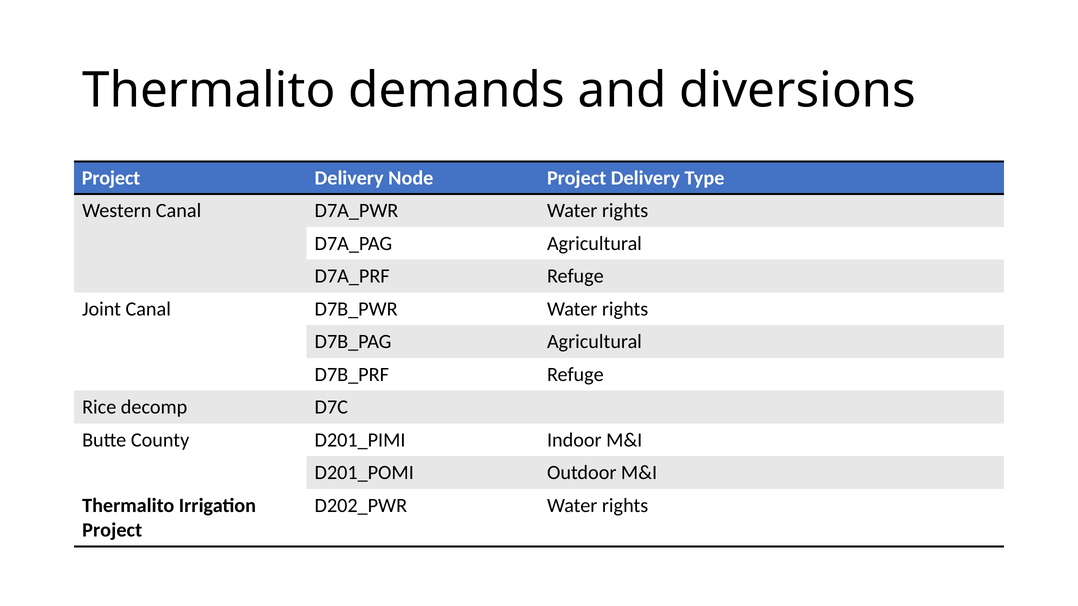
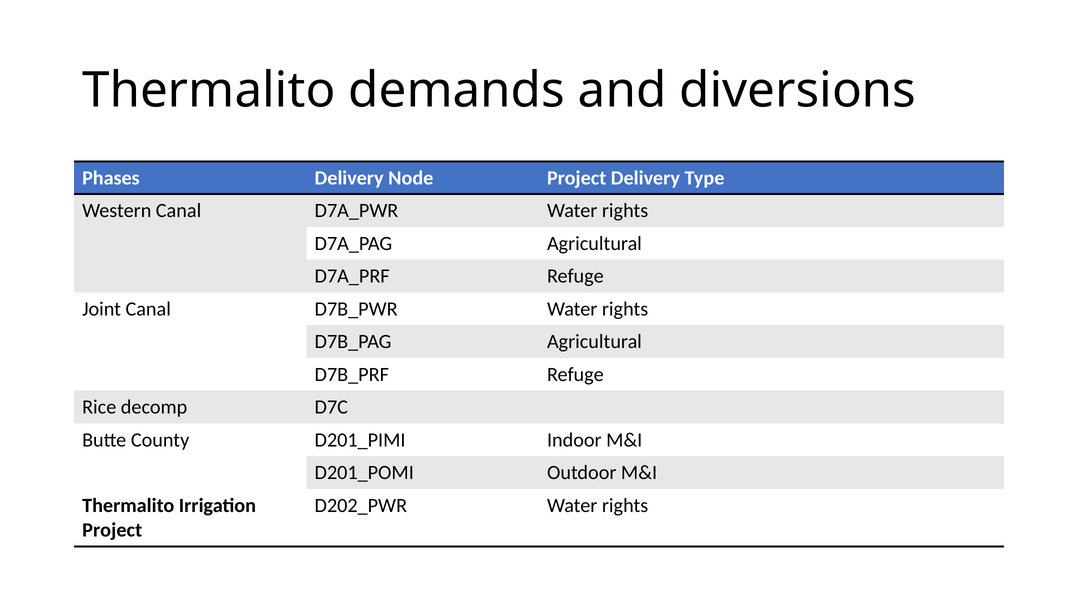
Project at (111, 178): Project -> Phases
